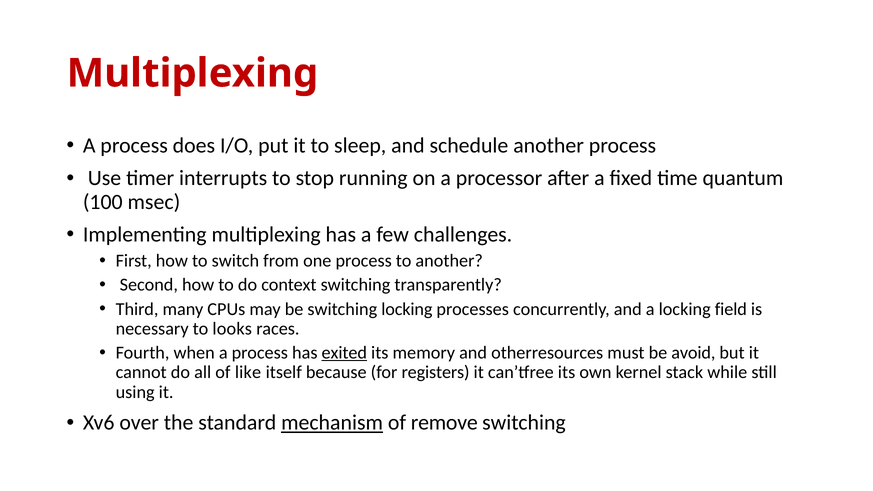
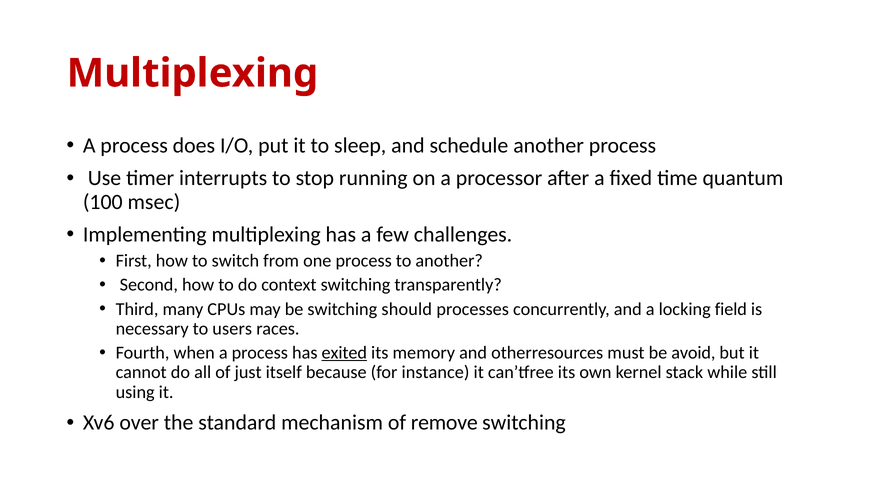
switching locking: locking -> should
looks: looks -> users
like: like -> just
registers: registers -> instance
mechanism underline: present -> none
